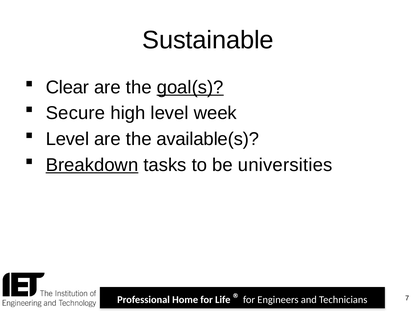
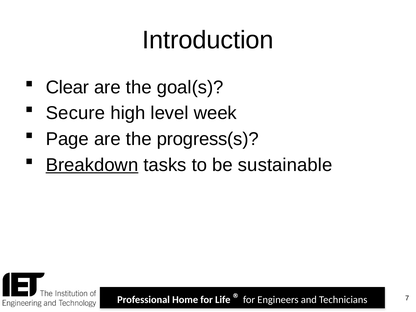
Sustainable: Sustainable -> Introduction
goal(s underline: present -> none
Level at (67, 139): Level -> Page
available(s: available(s -> progress(s
universities: universities -> sustainable
